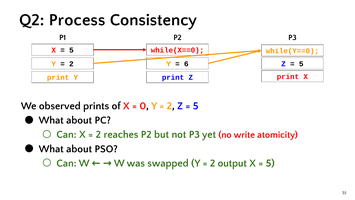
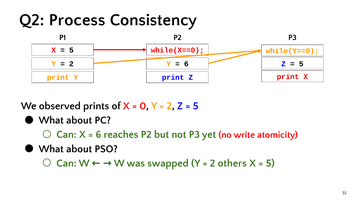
2 at (98, 134): 2 -> 6
output: output -> others
